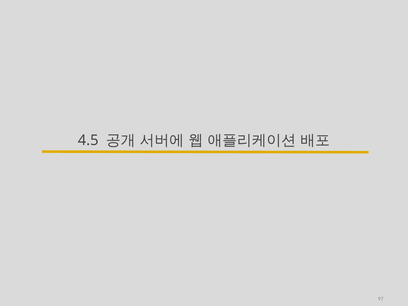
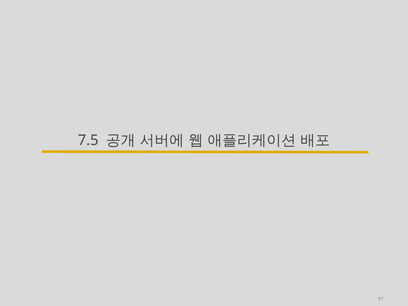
4.5: 4.5 -> 7.5
